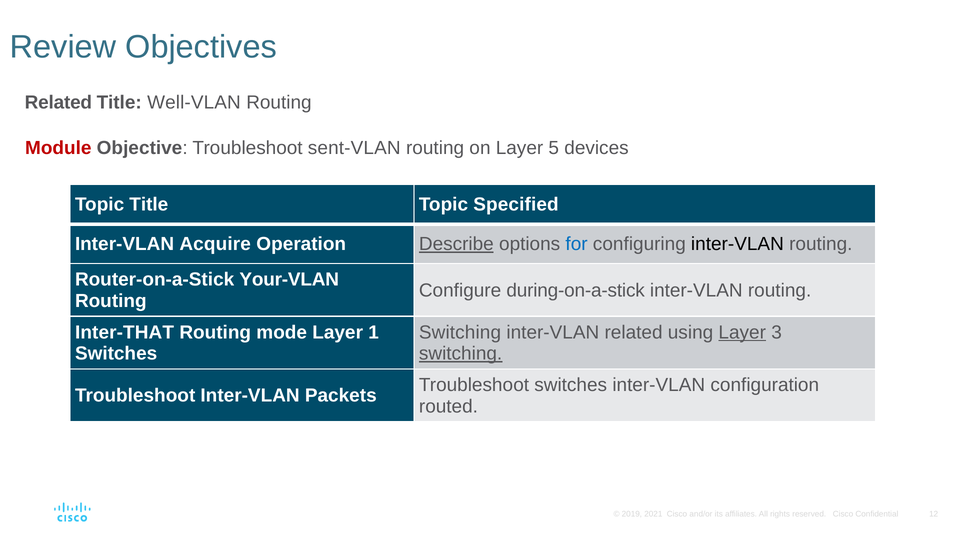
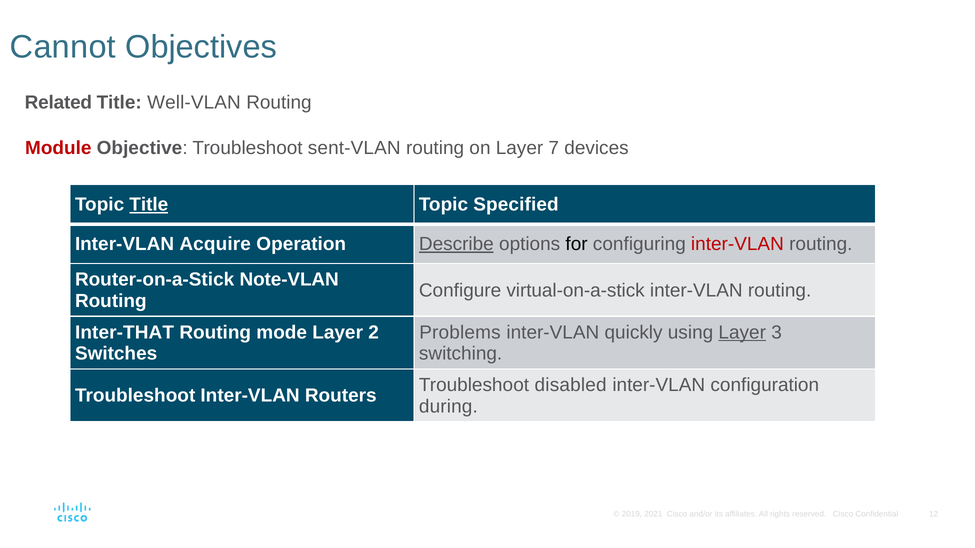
Review: Review -> Cannot
5: 5 -> 7
Title at (149, 205) underline: none -> present
for colour: blue -> black
inter-VLAN at (737, 244) colour: black -> red
Your-VLAN: Your-VLAN -> Note-VLAN
during-on-a-stick: during-on-a-stick -> virtual-on-a-stick
1: 1 -> 2
Switching at (460, 333): Switching -> Problems
inter-VLAN related: related -> quickly
switching at (461, 354) underline: present -> none
Troubleshoot switches: switches -> disabled
Packets: Packets -> Routers
routed: routed -> during
